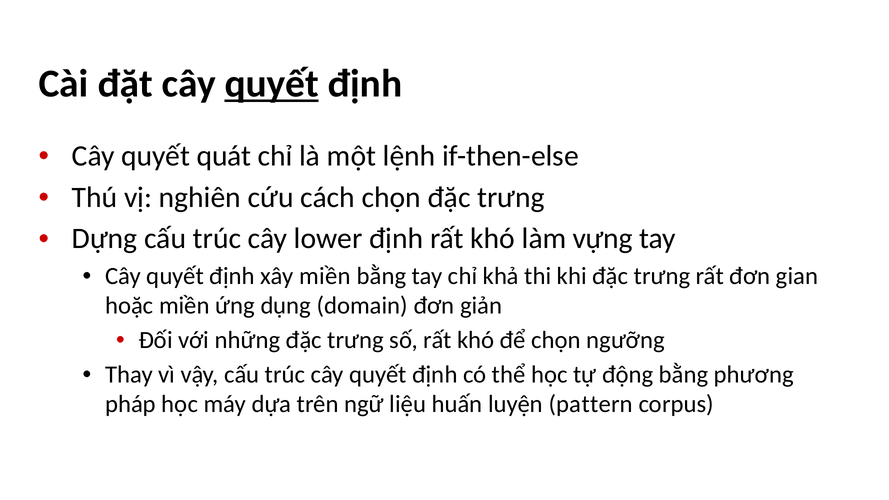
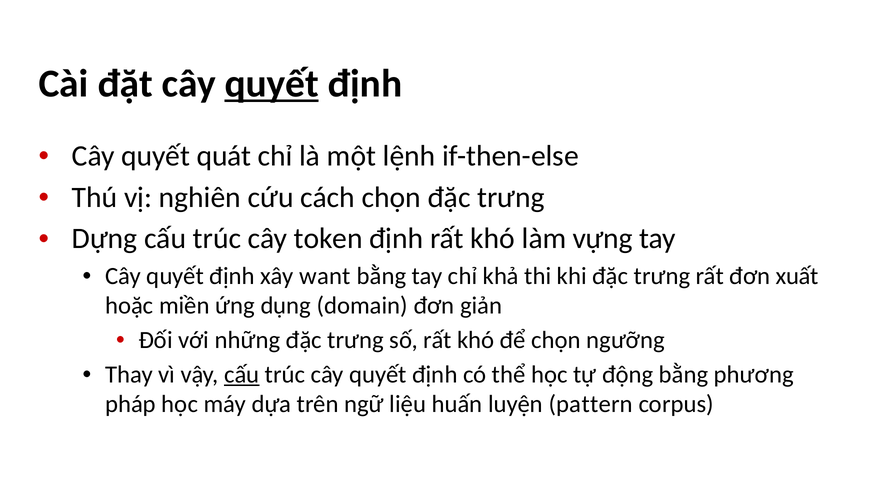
lower: lower -> token
xây miền: miền -> want
gian: gian -> xuất
cấu at (242, 375) underline: none -> present
